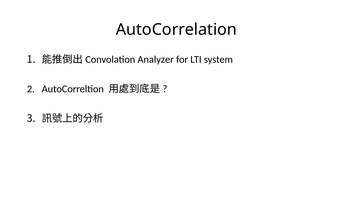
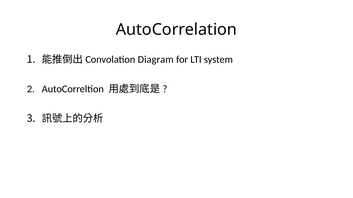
Analyzer: Analyzer -> Diagram
